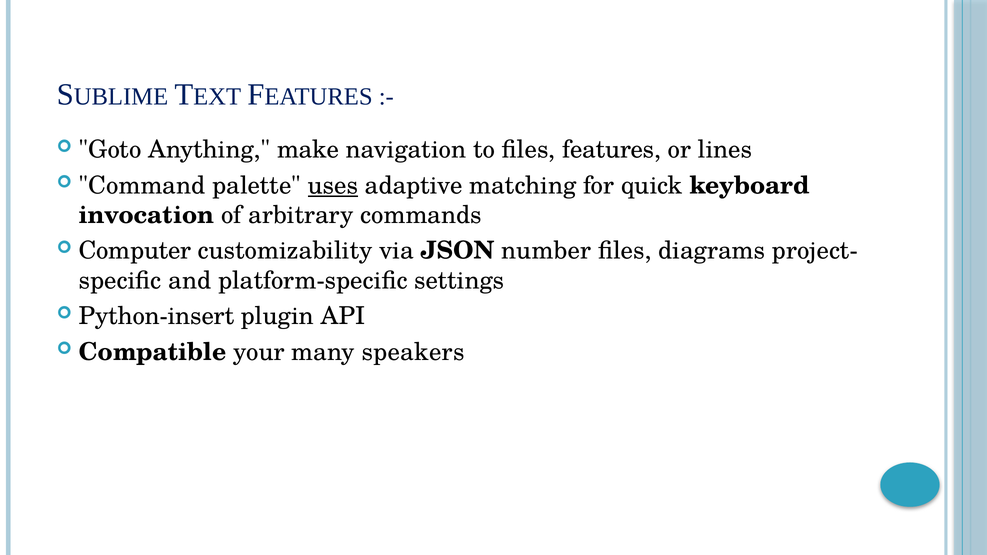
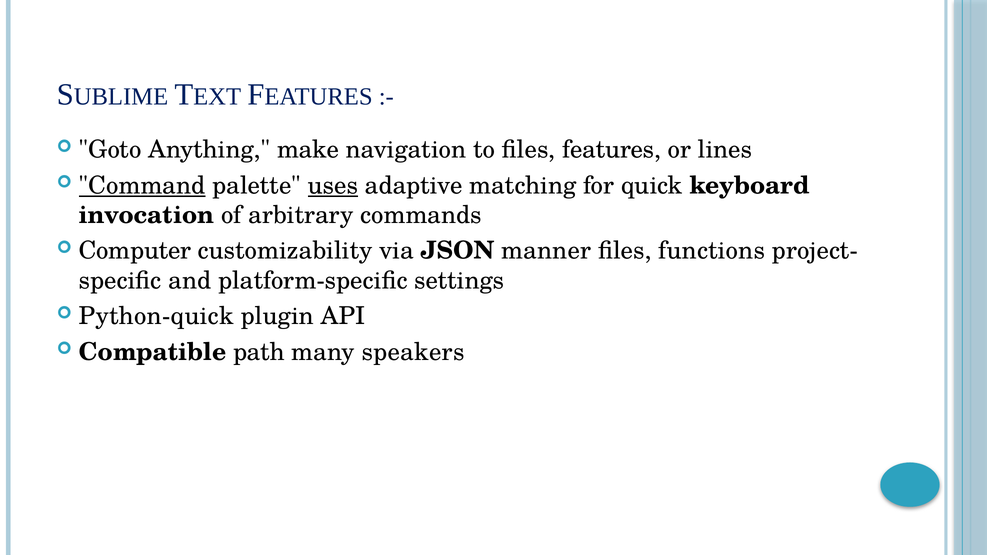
Command underline: none -> present
number: number -> manner
diagrams: diagrams -> functions
Python-insert: Python-insert -> Python-quick
your: your -> path
